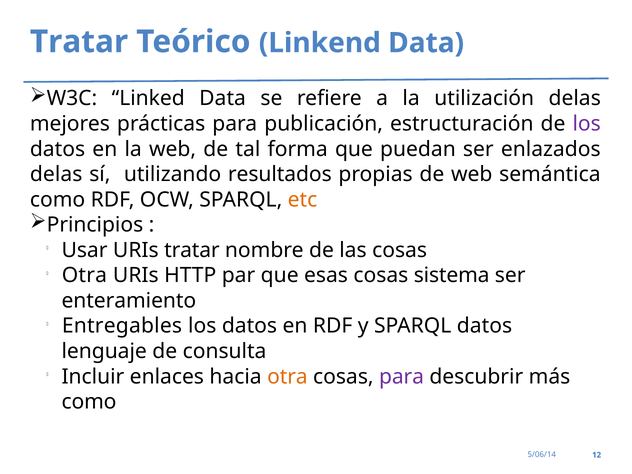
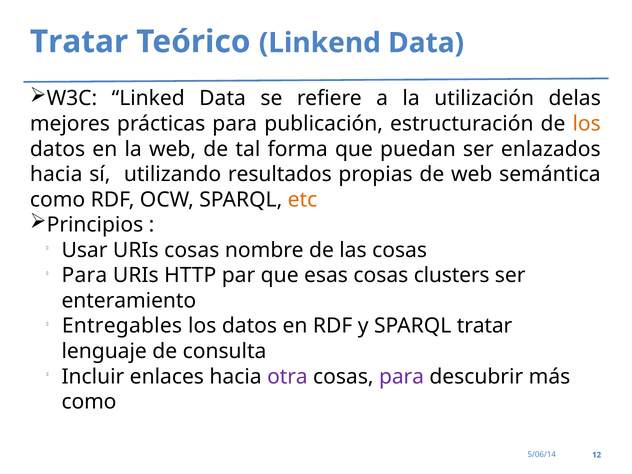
los at (587, 124) colour: purple -> orange
delas at (56, 174): delas -> hacia
URIs tratar: tratar -> cosas
Otra at (84, 275): Otra -> Para
sistema: sistema -> clusters
SPARQL datos: datos -> tratar
otra at (287, 377) colour: orange -> purple
